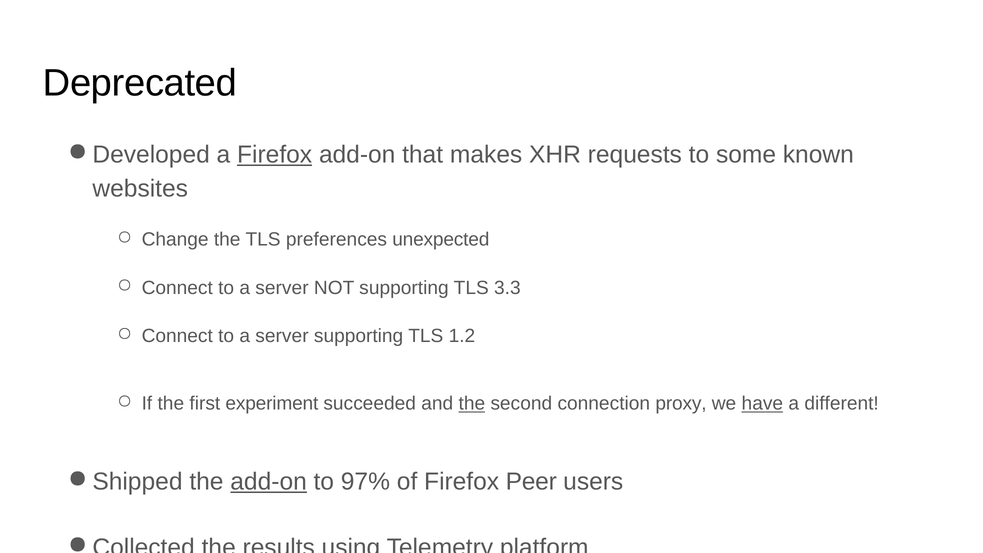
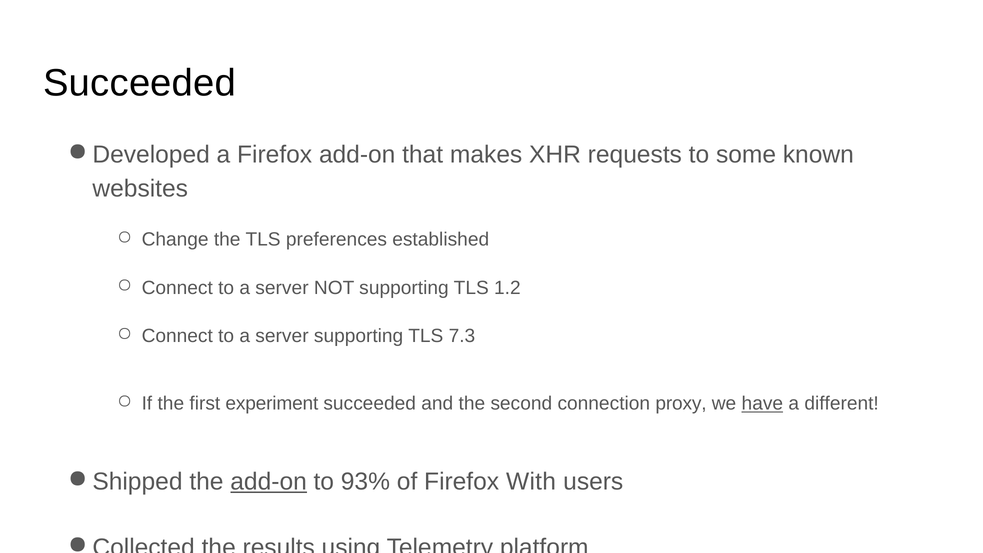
Deprecated at (140, 83): Deprecated -> Succeeded
Firefox at (275, 155) underline: present -> none
unexpected: unexpected -> established
3.3: 3.3 -> 1.2
1.2: 1.2 -> 7.3
the at (472, 404) underline: present -> none
97%: 97% -> 93%
Peer: Peer -> With
